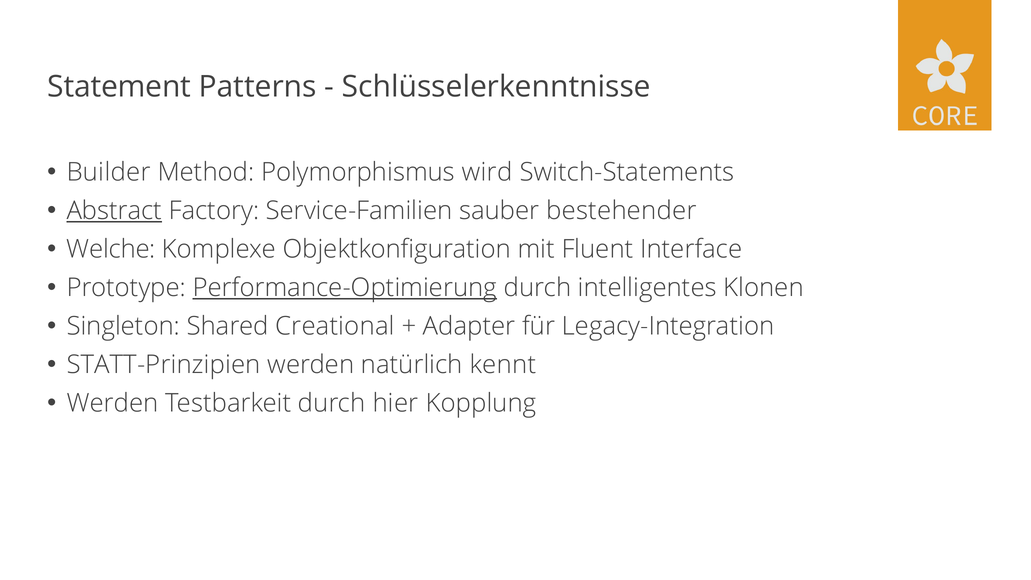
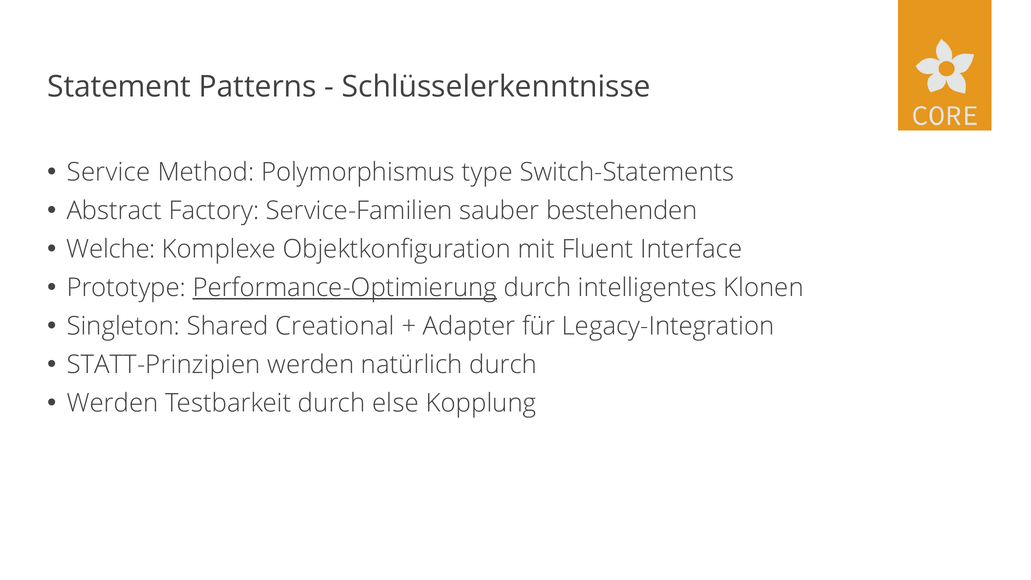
Builder: Builder -> Service
wird: wird -> type
Abstract underline: present -> none
bestehender: bestehender -> bestehenden
natürlich kennt: kennt -> durch
hier: hier -> else
